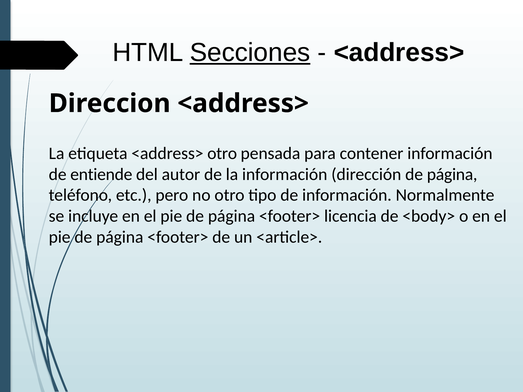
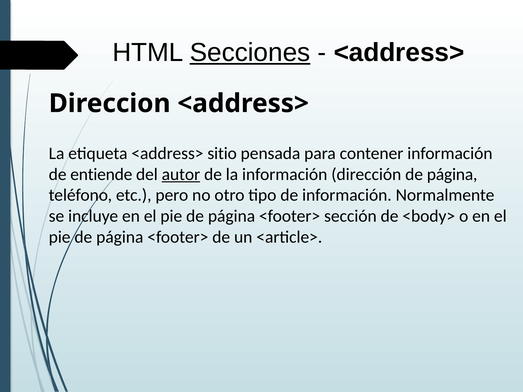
<address> otro: otro -> sitio
autor underline: none -> present
licencia: licencia -> sección
